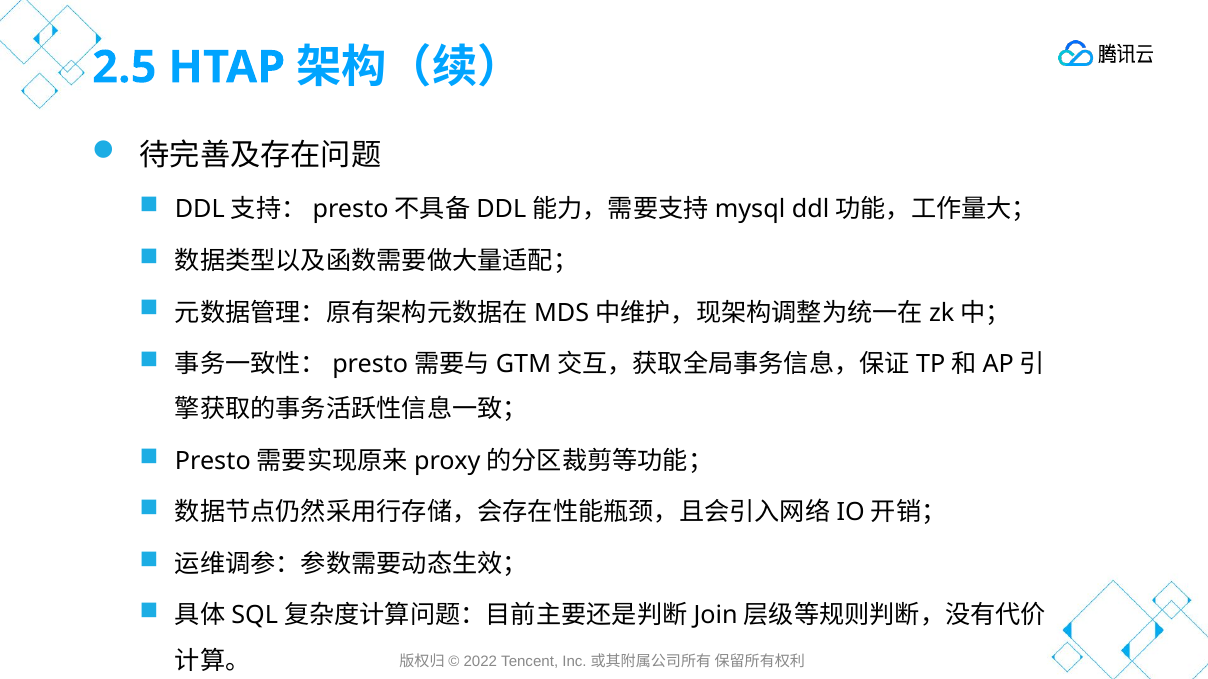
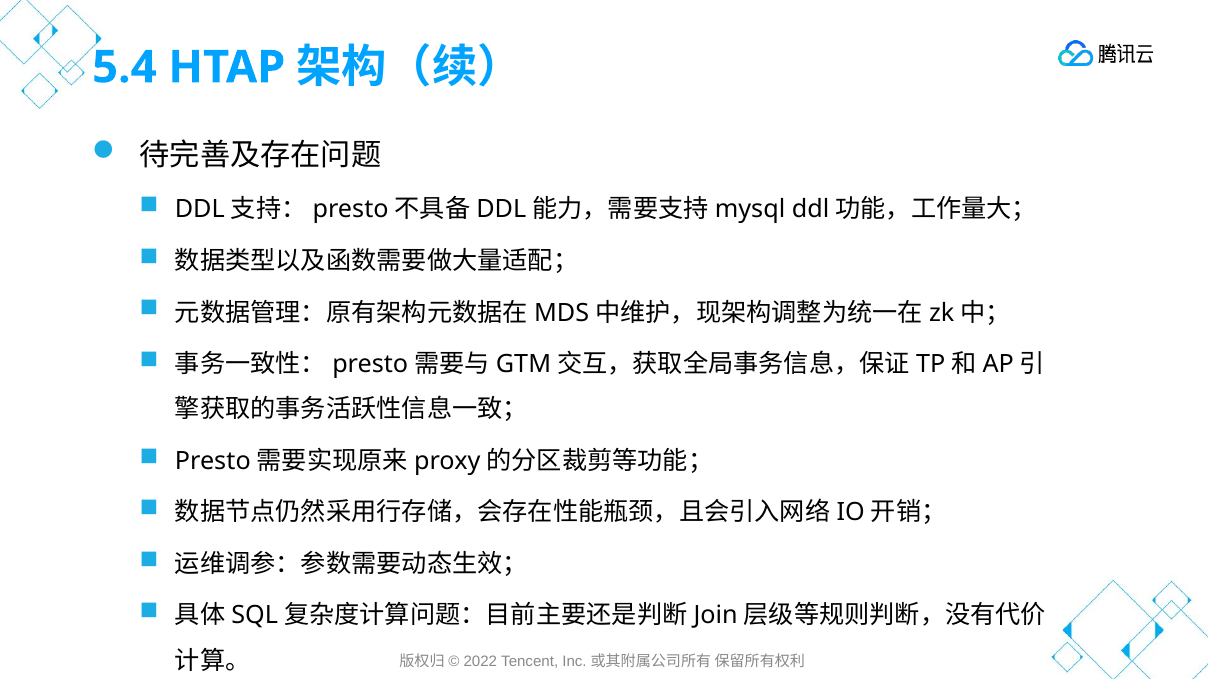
2.5: 2.5 -> 5.4
